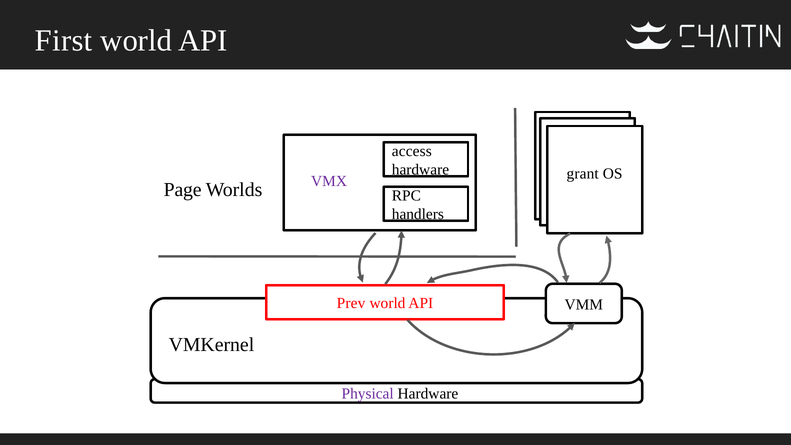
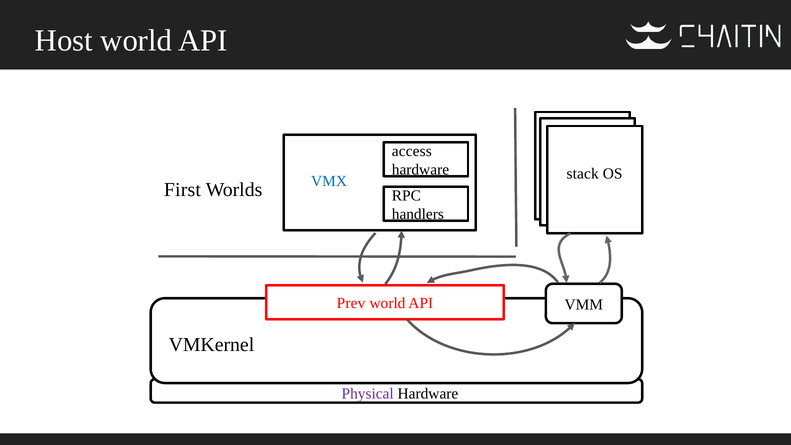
First: First -> Host
grant: grant -> stack
VMX colour: purple -> blue
Page: Page -> First
